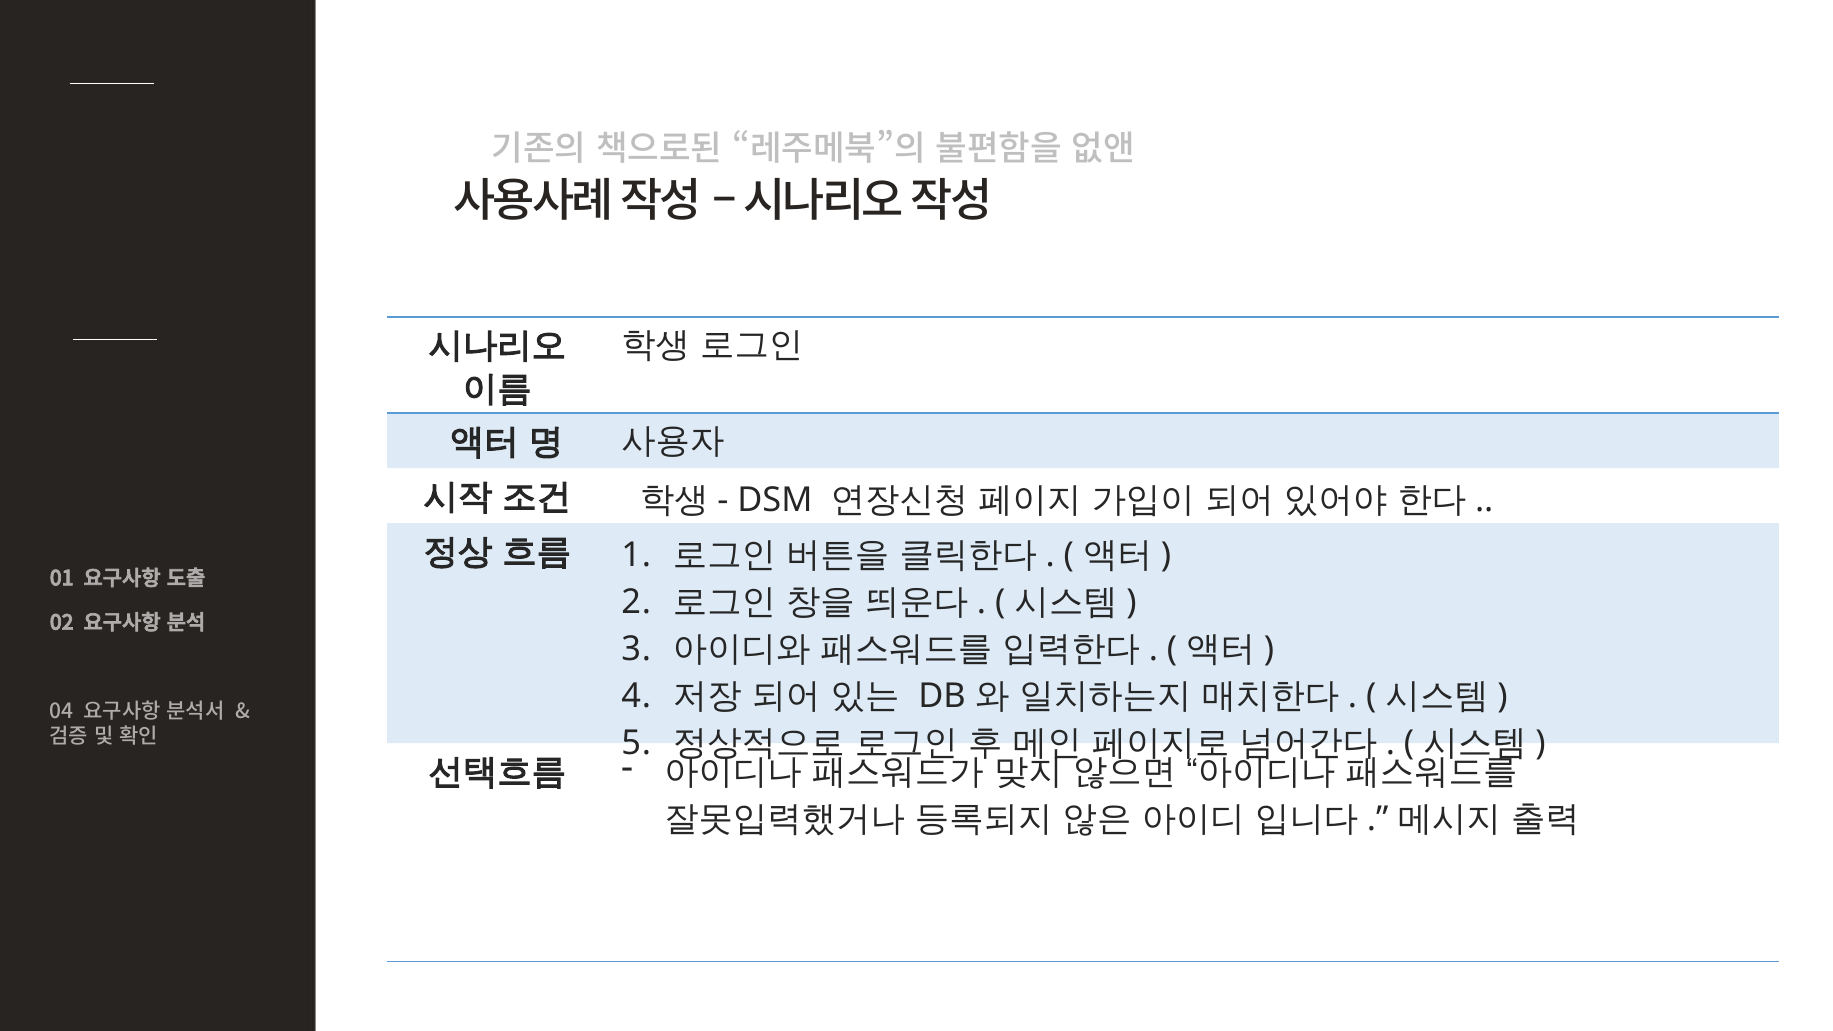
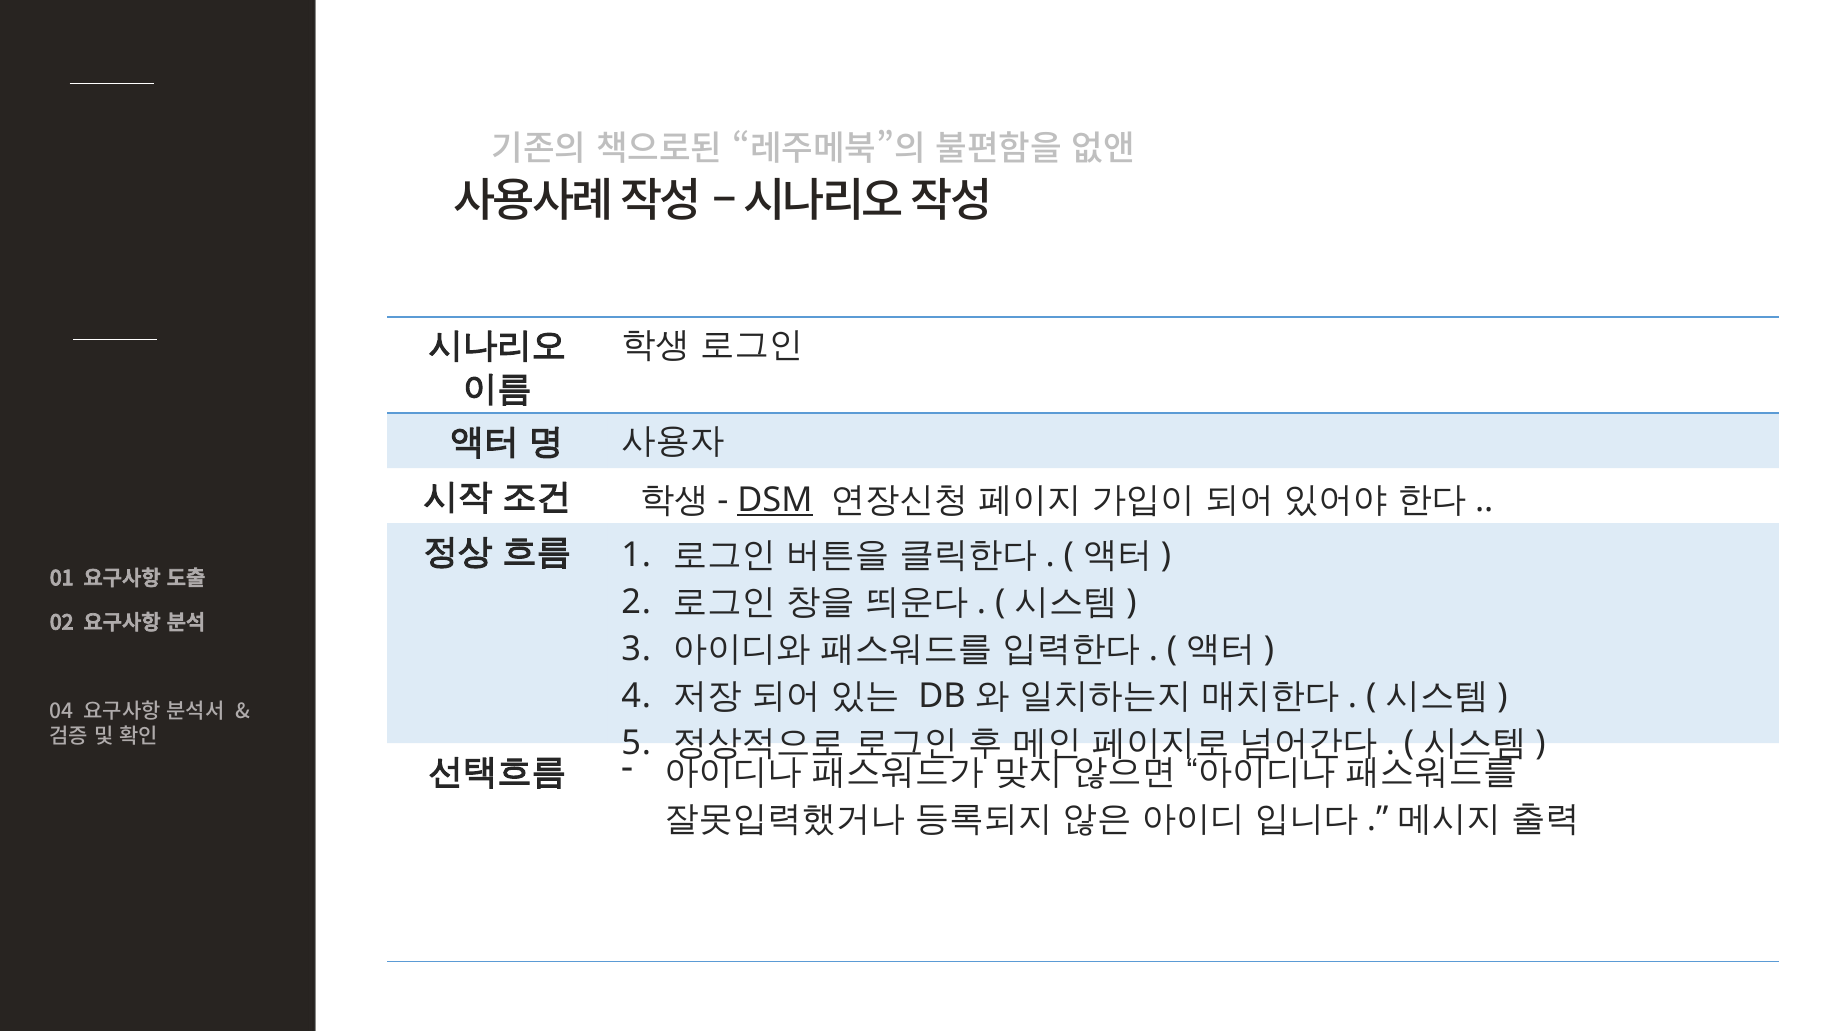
DSM underline: none -> present
